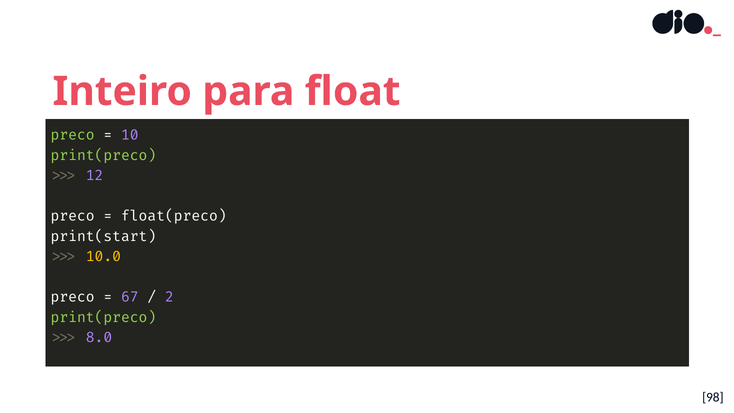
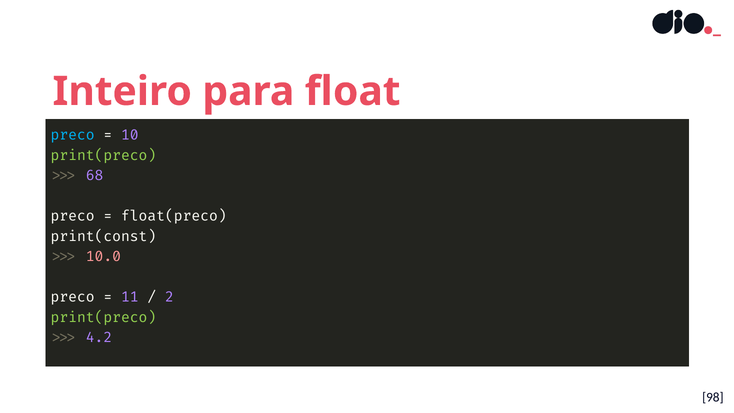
preco at (73, 135) colour: light green -> light blue
12: 12 -> 68
print(start: print(start -> print(const
10.0 colour: yellow -> pink
67: 67 -> 11
8.0: 8.0 -> 4.2
